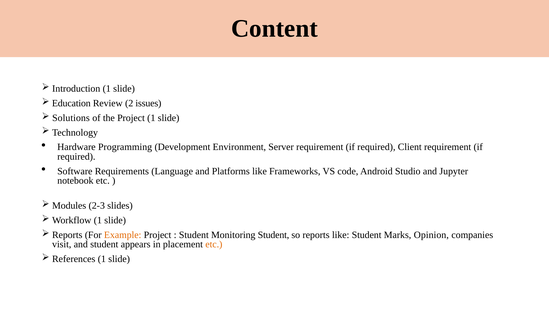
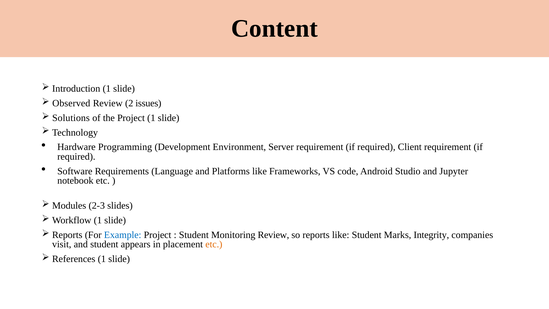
Education: Education -> Observed
Example colour: orange -> blue
Monitoring Student: Student -> Review
Opinion: Opinion -> Integrity
